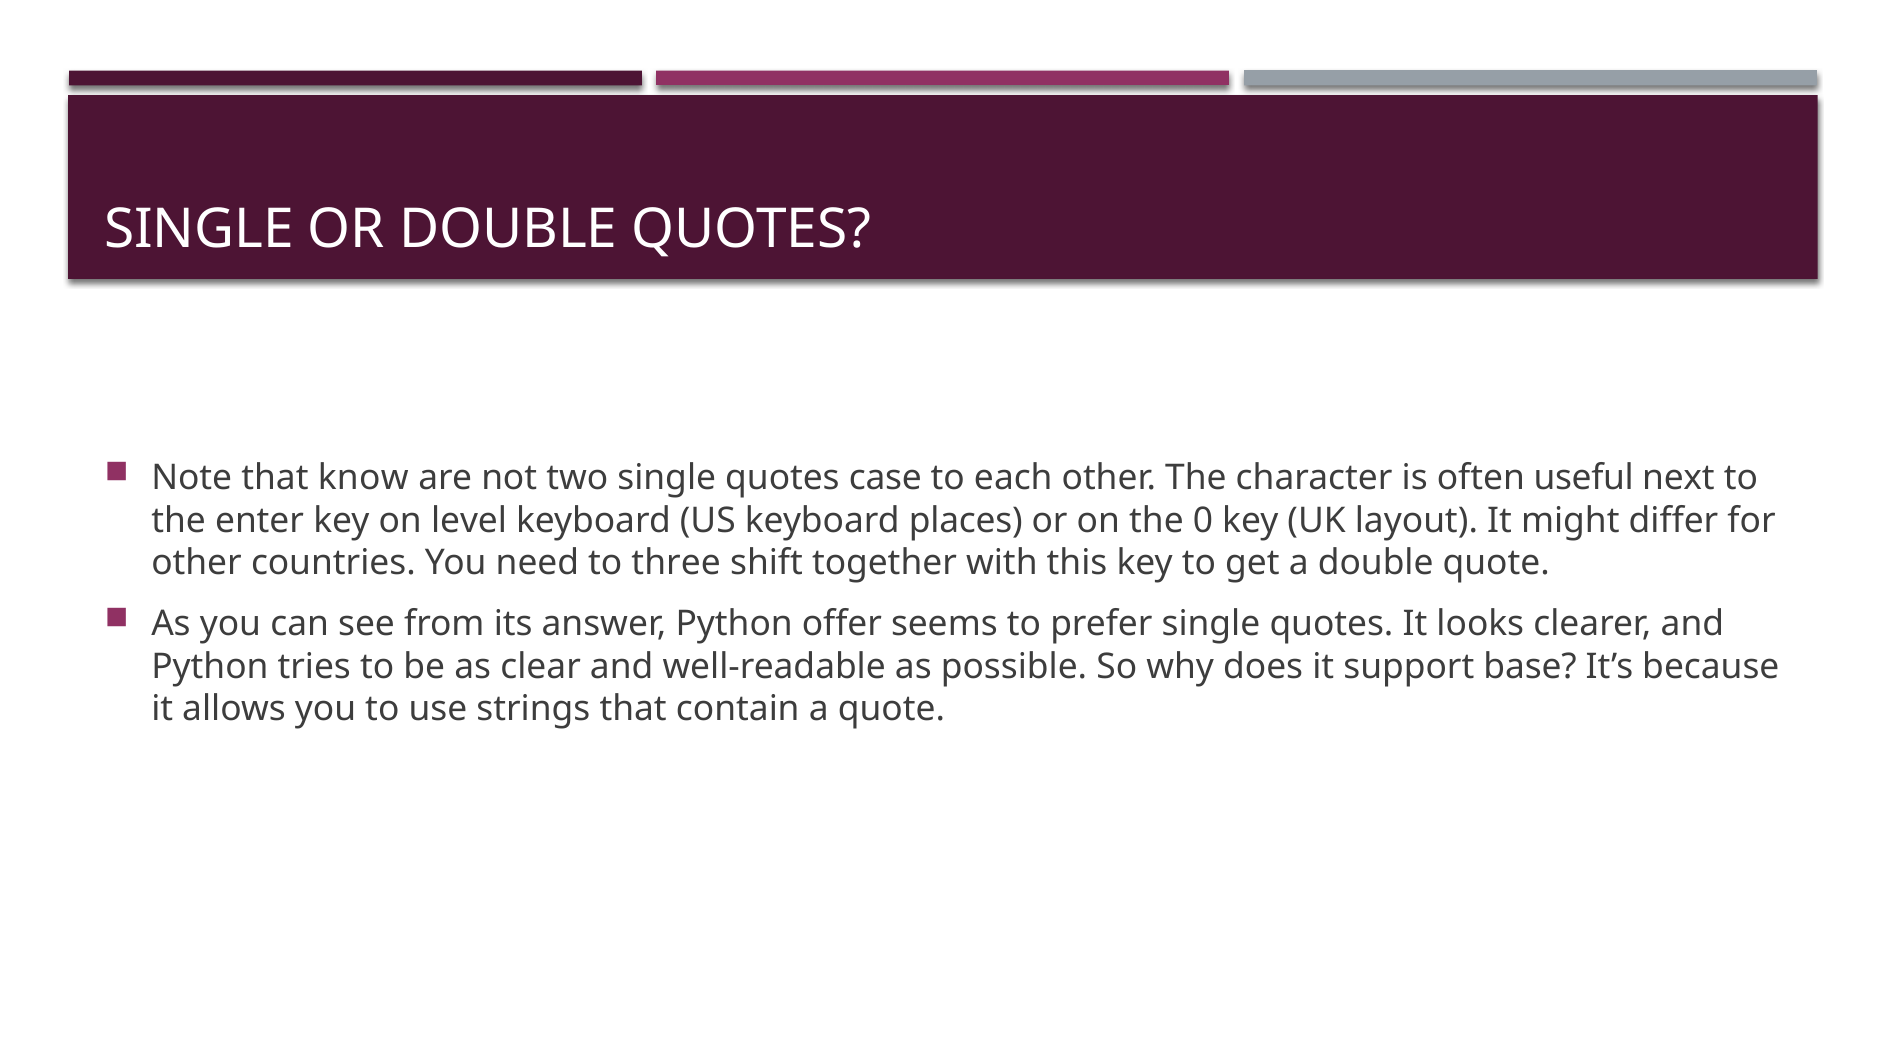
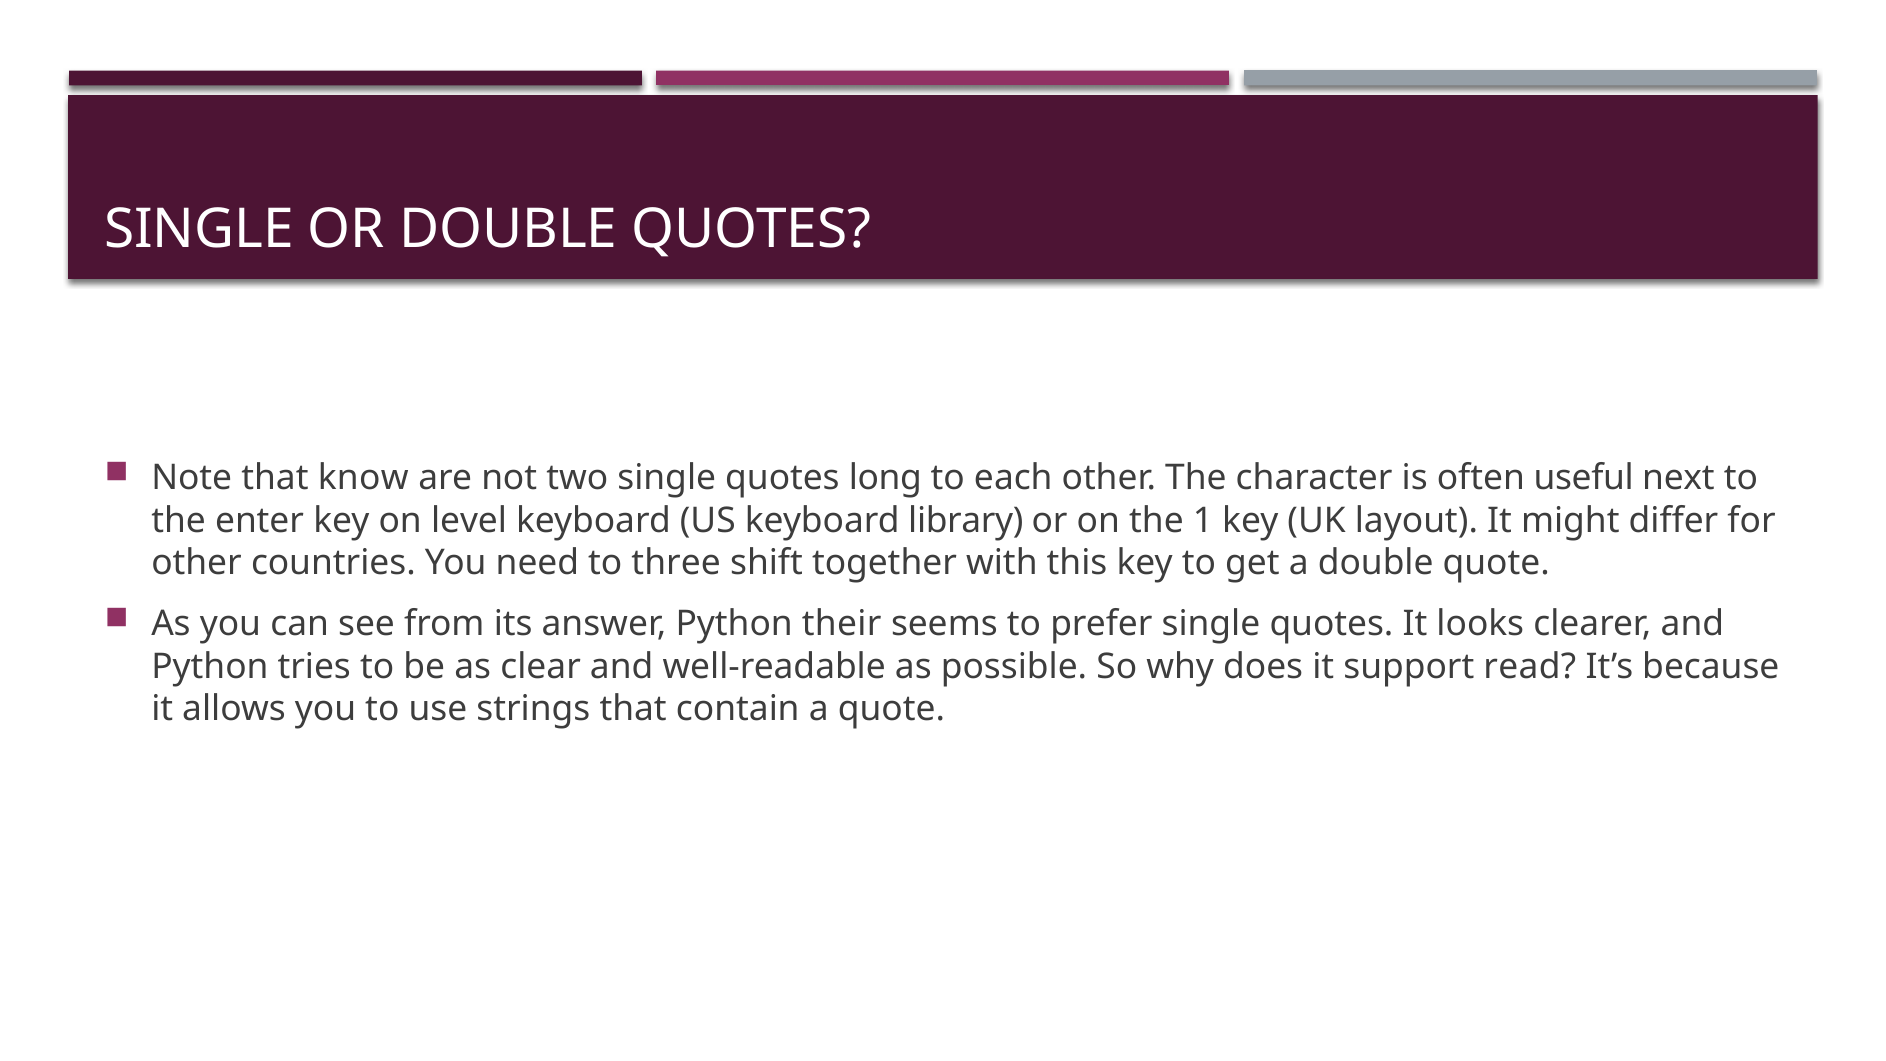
case: case -> long
places: places -> library
0: 0 -> 1
offer: offer -> their
base: base -> read
